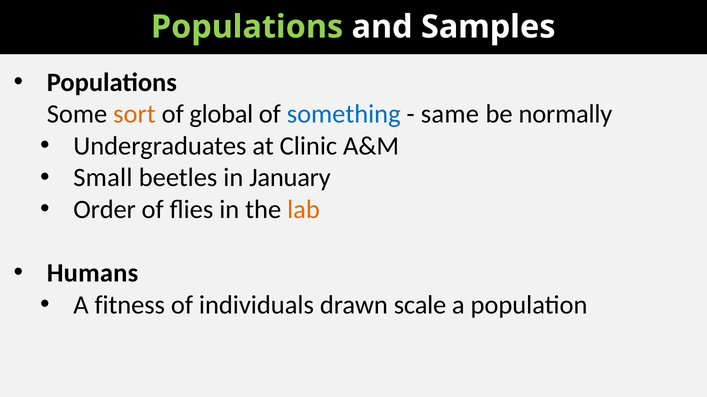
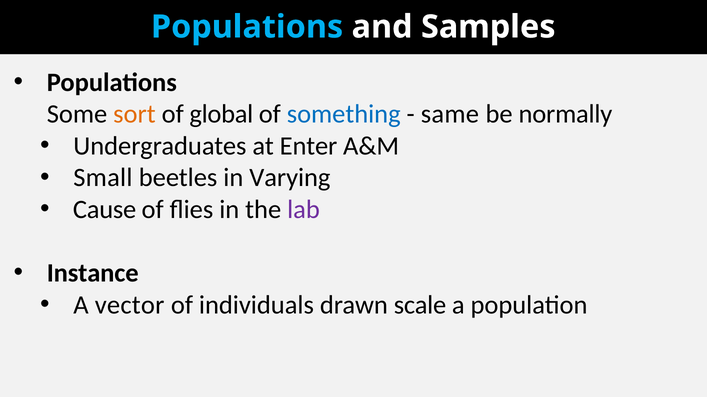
Populations at (247, 27) colour: light green -> light blue
Clinic: Clinic -> Enter
January: January -> Varying
Order: Order -> Cause
lab colour: orange -> purple
Humans: Humans -> Instance
fitness: fitness -> vector
